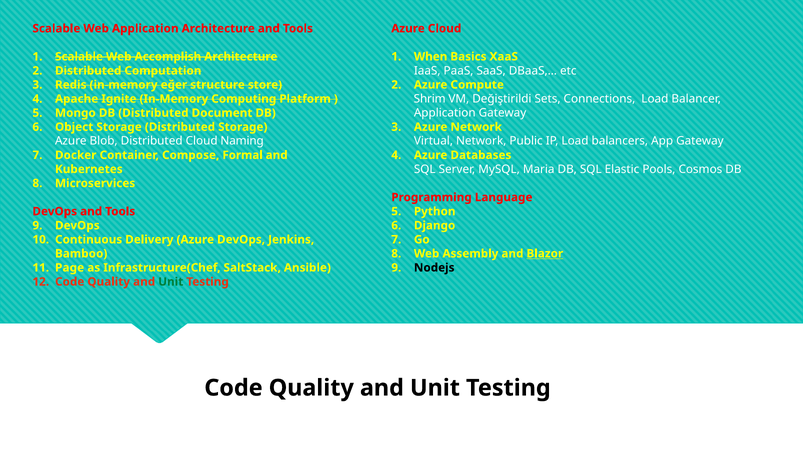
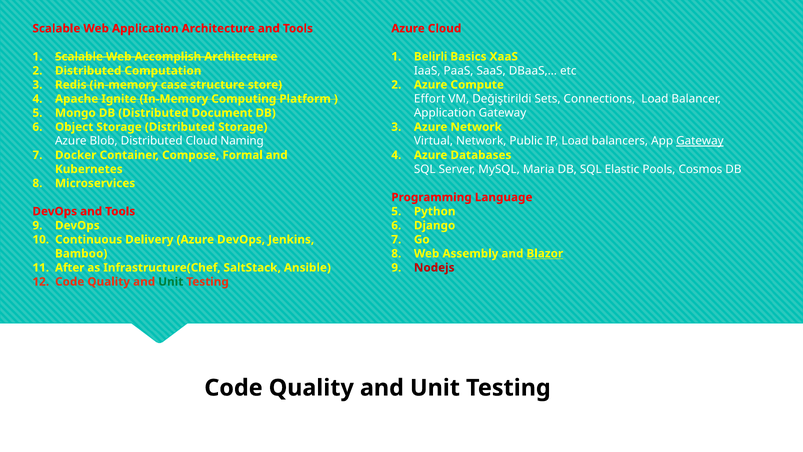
When: When -> Belirli
eğer: eğer -> case
Shrim: Shrim -> Effort
Gateway at (700, 141) underline: none -> present
Page: Page -> After
Nodejs colour: black -> red
